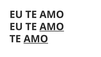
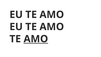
AMO at (52, 27) underline: present -> none
